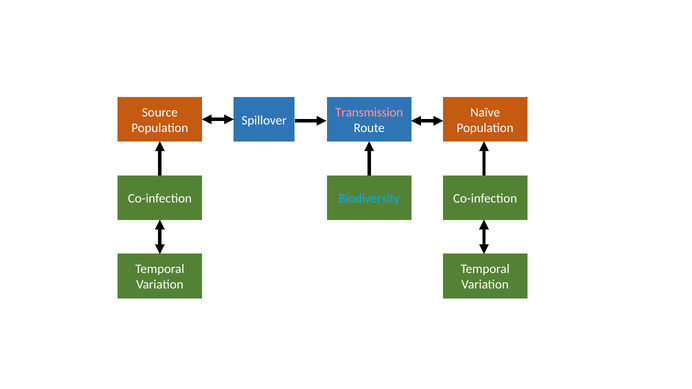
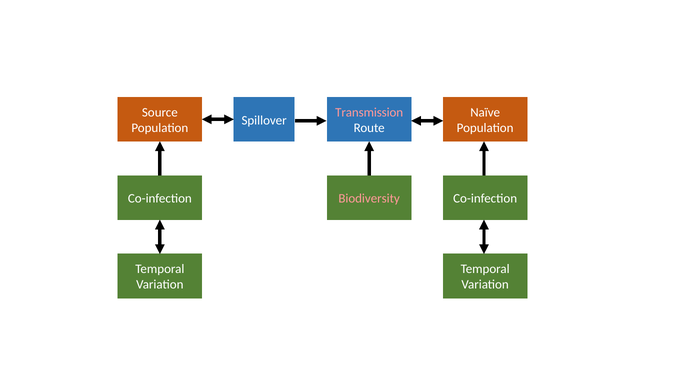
Biodiversity colour: light blue -> pink
